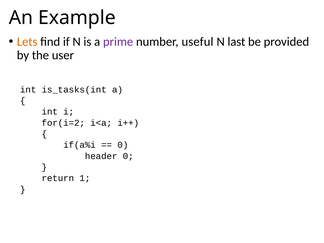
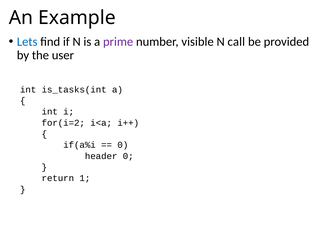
Lets colour: orange -> blue
useful: useful -> visible
last: last -> call
